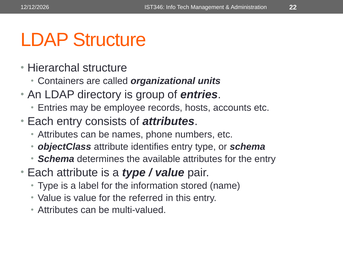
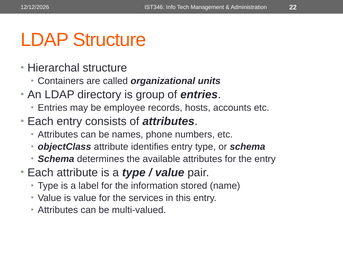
referred: referred -> services
